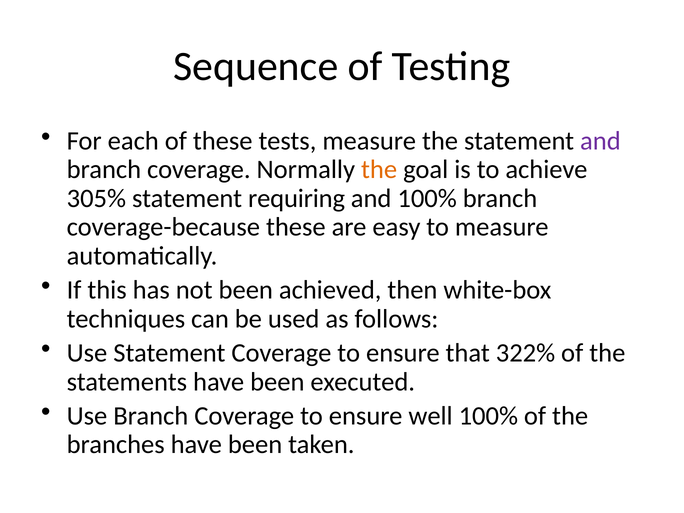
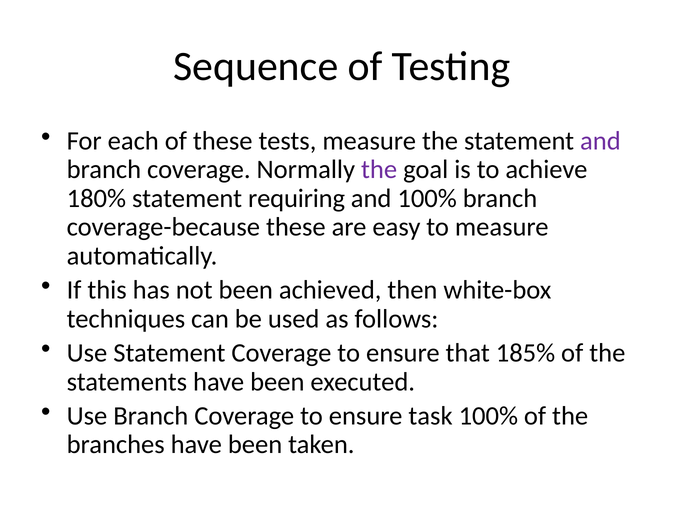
the at (379, 170) colour: orange -> purple
305%: 305% -> 180%
322%: 322% -> 185%
well: well -> task
